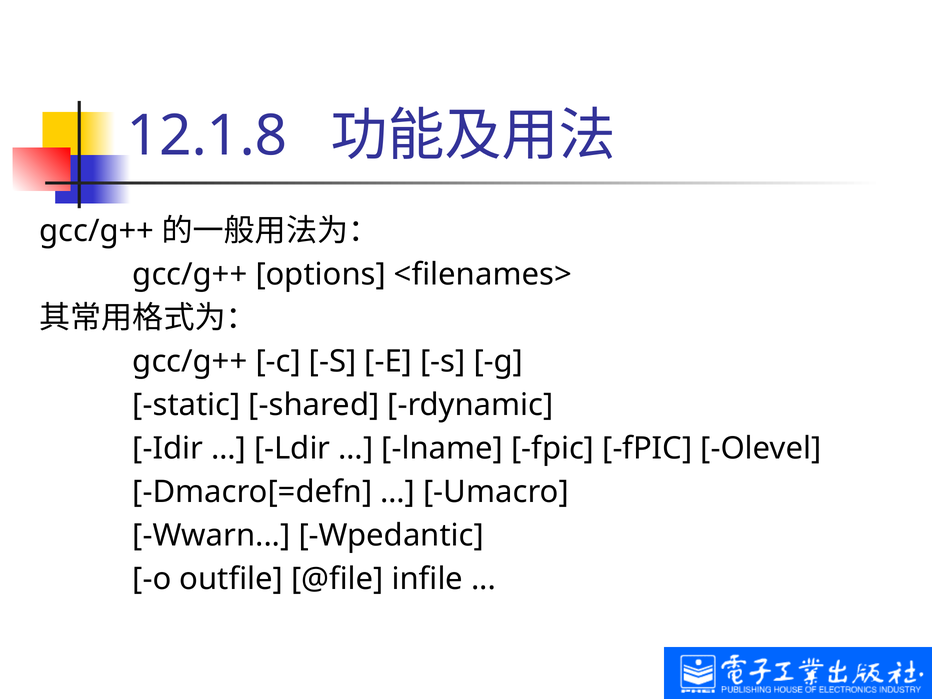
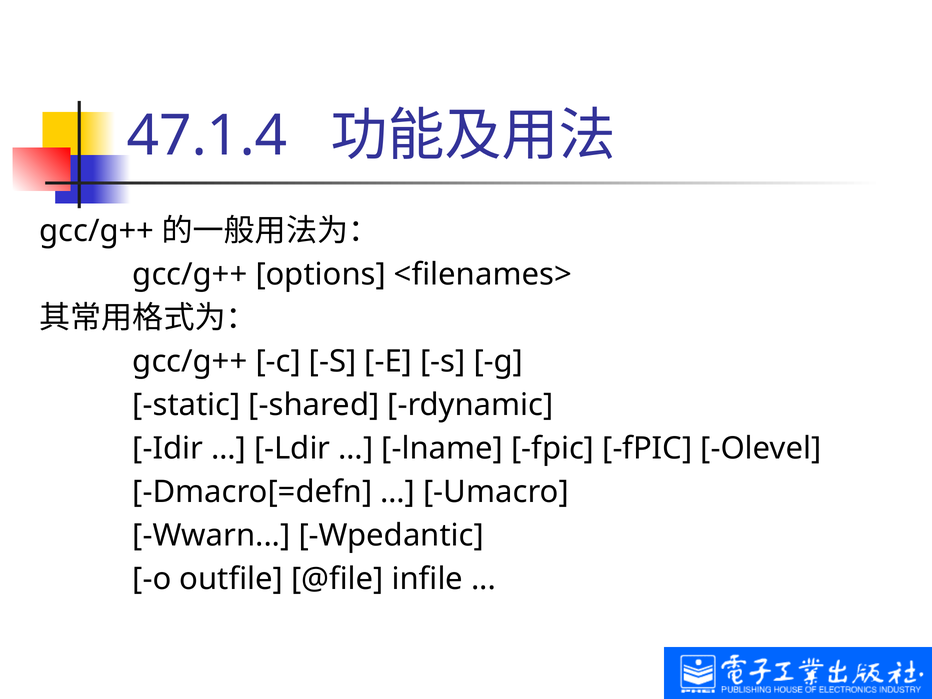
12.1.8: 12.1.8 -> 47.1.4
